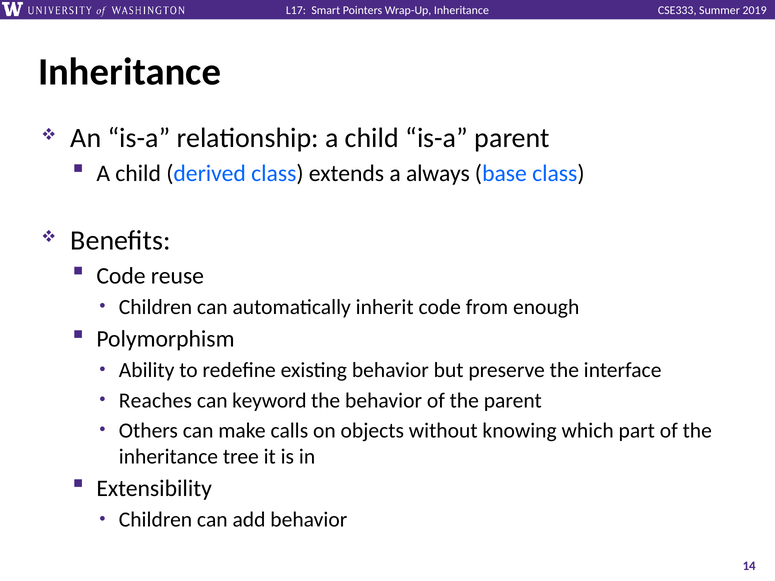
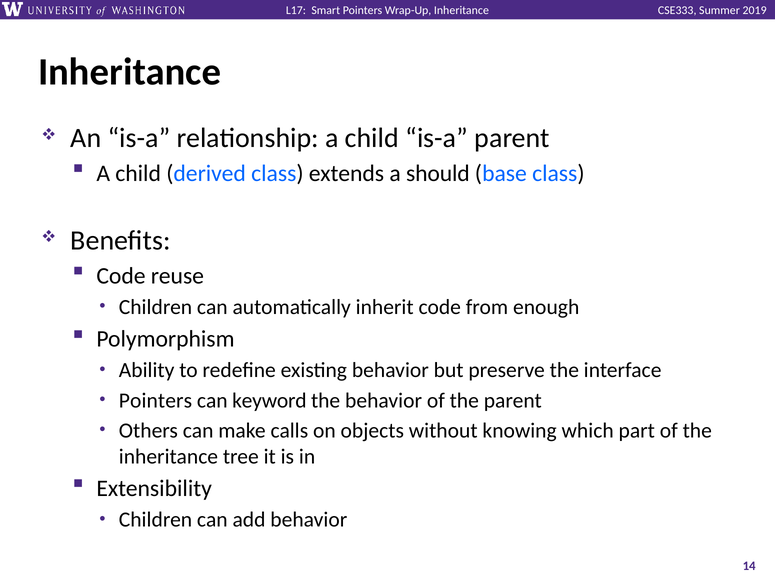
always: always -> should
Reaches at (155, 401): Reaches -> Pointers
